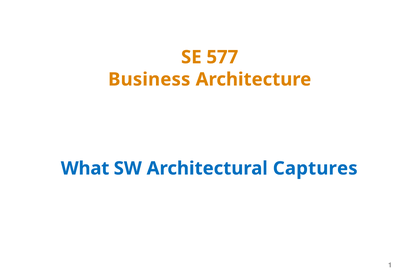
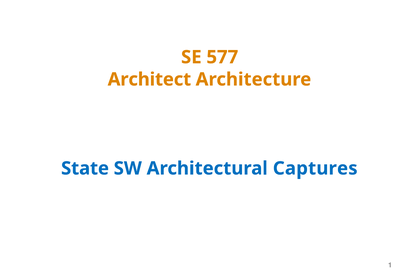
Business: Business -> Architect
What: What -> State
